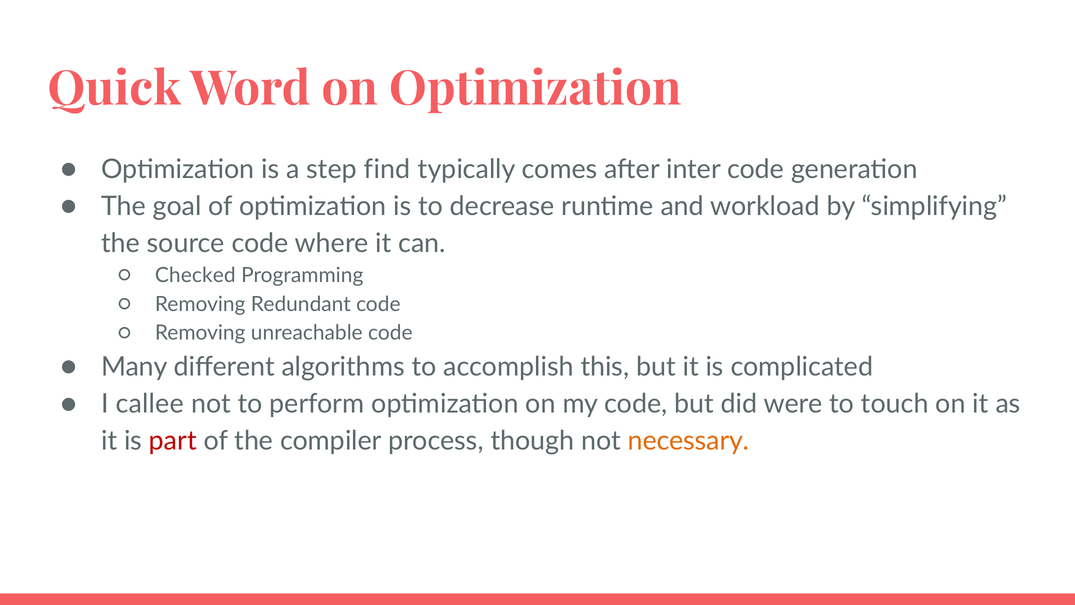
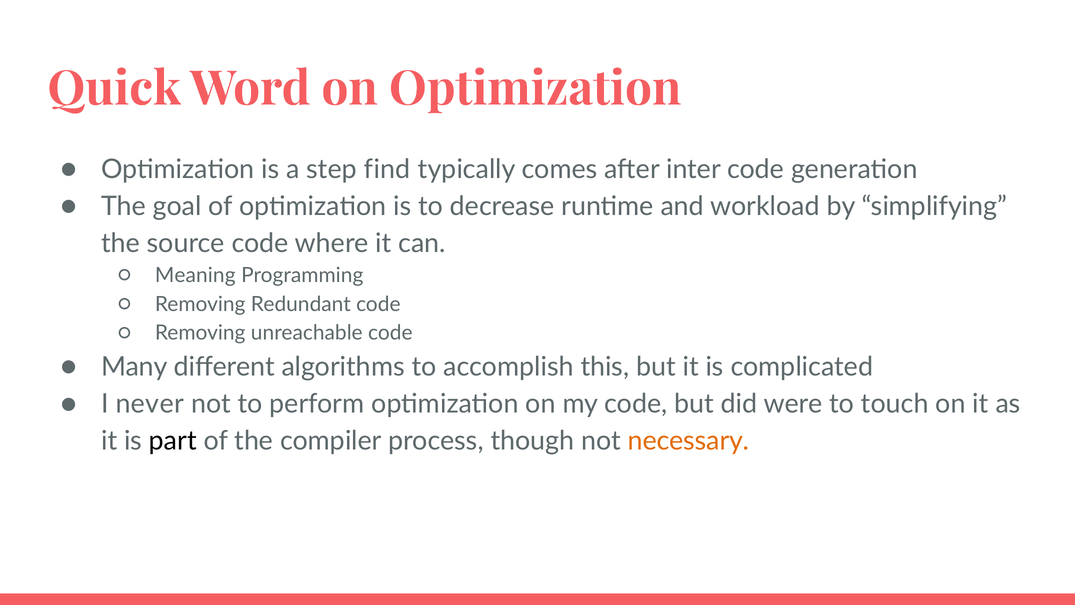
Checked: Checked -> Meaning
callee: callee -> never
part colour: red -> black
